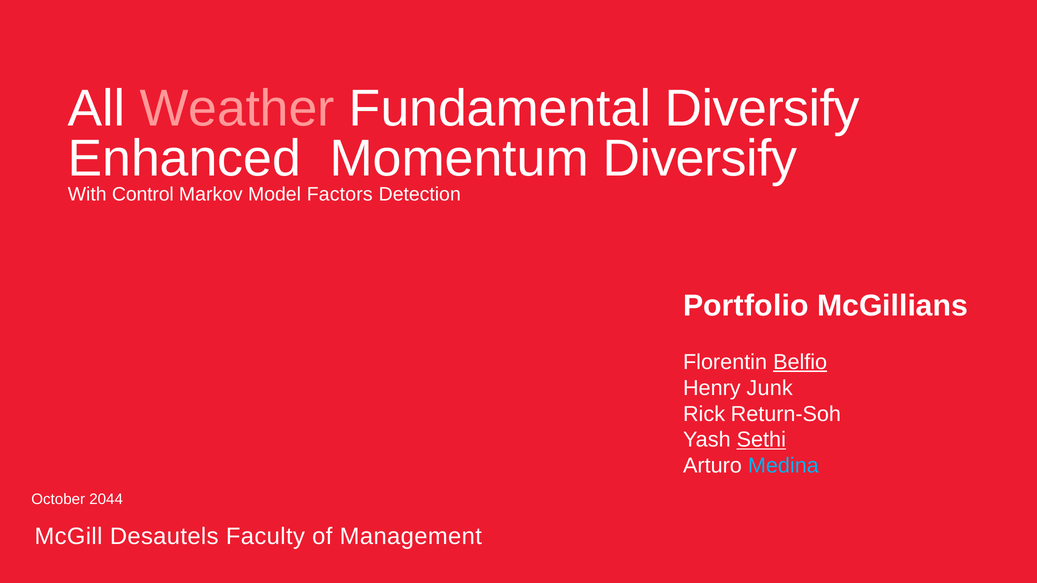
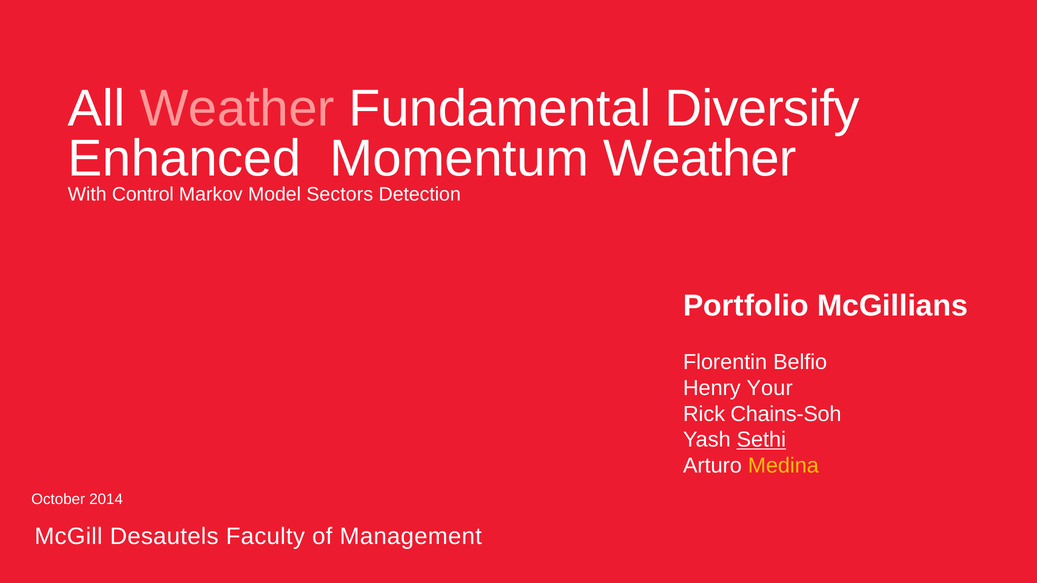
Momentum Diversify: Diversify -> Weather
Factors: Factors -> Sectors
Belfio underline: present -> none
Junk: Junk -> Your
Return-Soh: Return-Soh -> Chains-Soh
Medina colour: light blue -> yellow
2044: 2044 -> 2014
